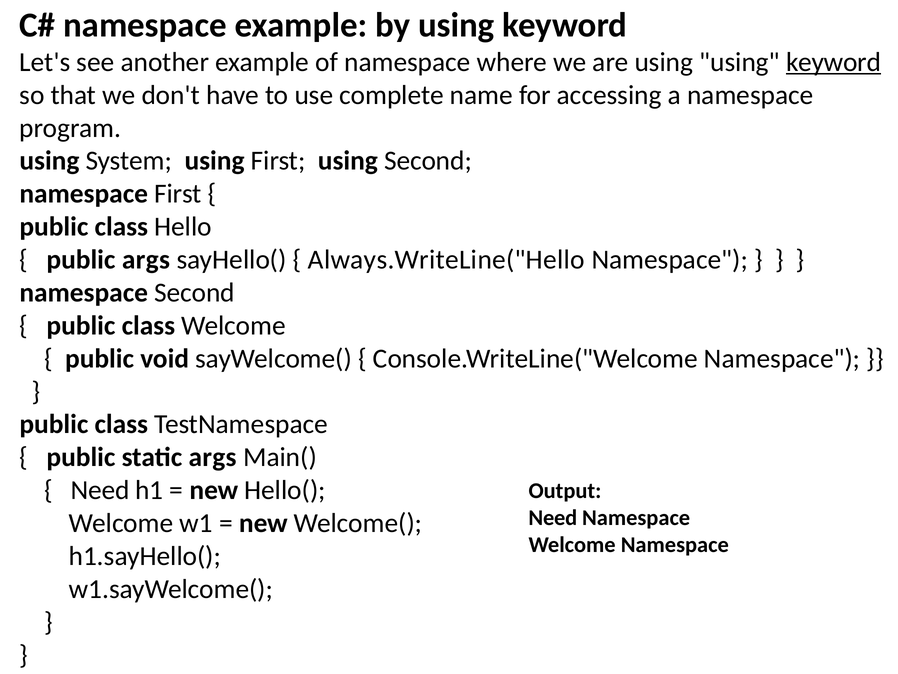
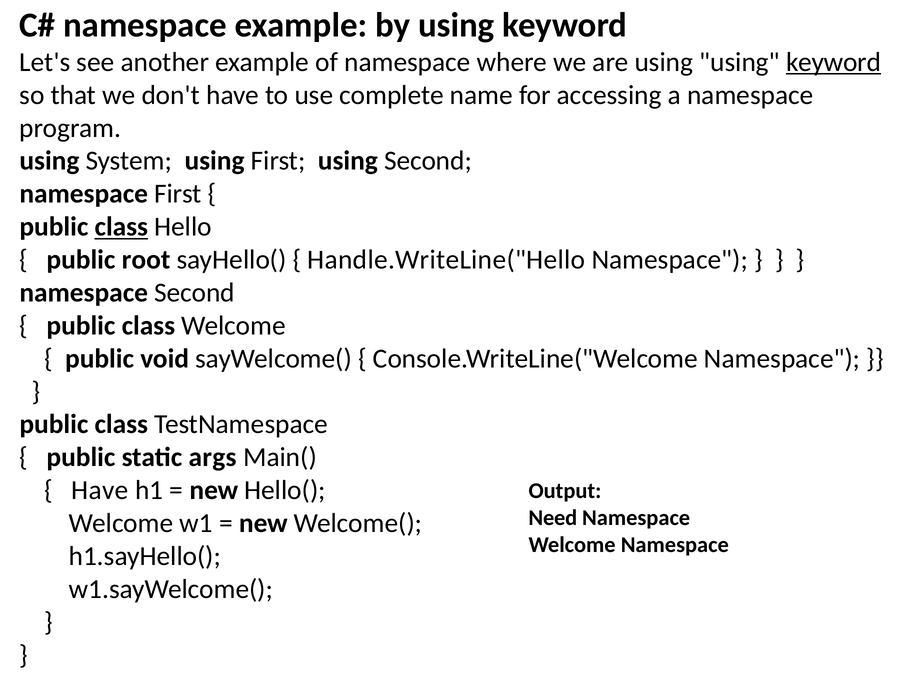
class at (121, 227) underline: none -> present
public args: args -> root
Always.WriteLine("Hello: Always.WriteLine("Hello -> Handle.WriteLine("Hello
Need at (100, 490): Need -> Have
